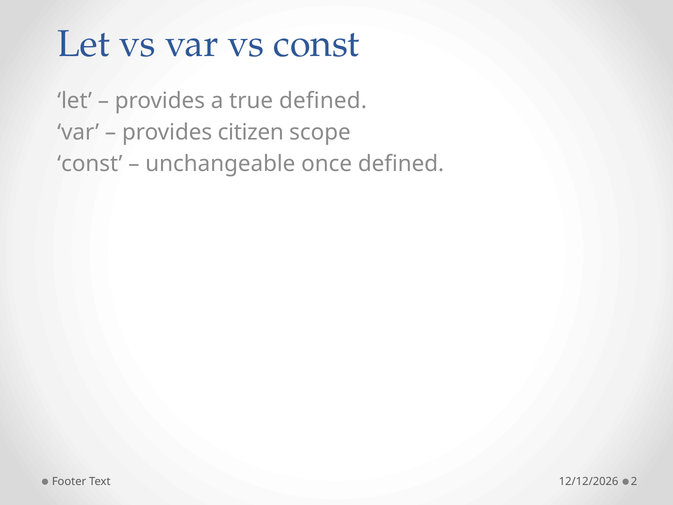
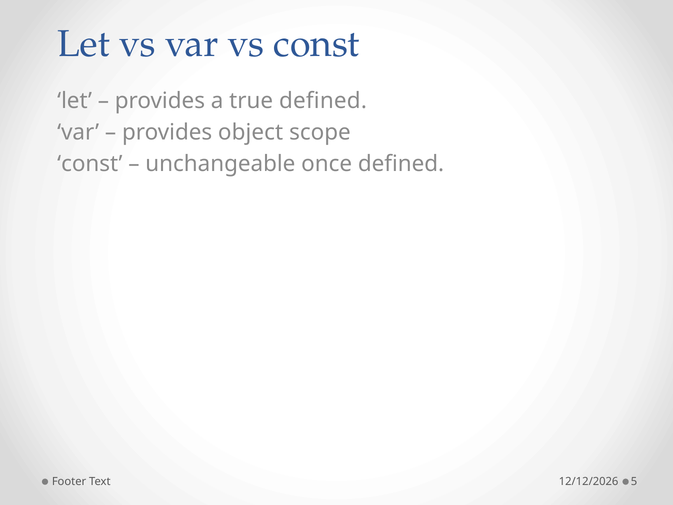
citizen: citizen -> object
2: 2 -> 5
